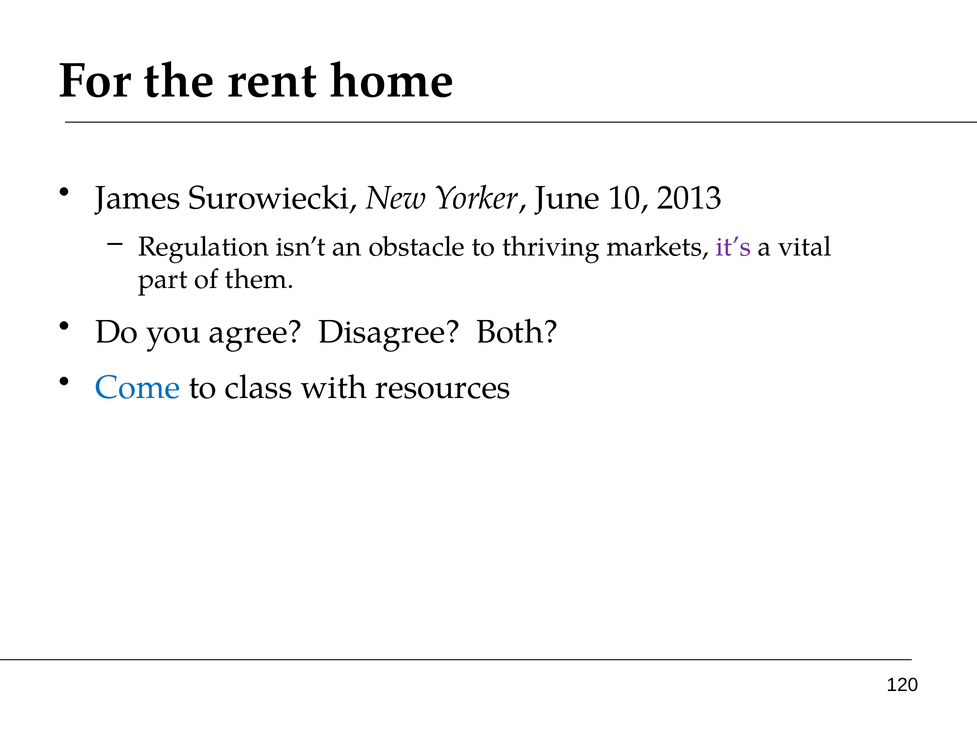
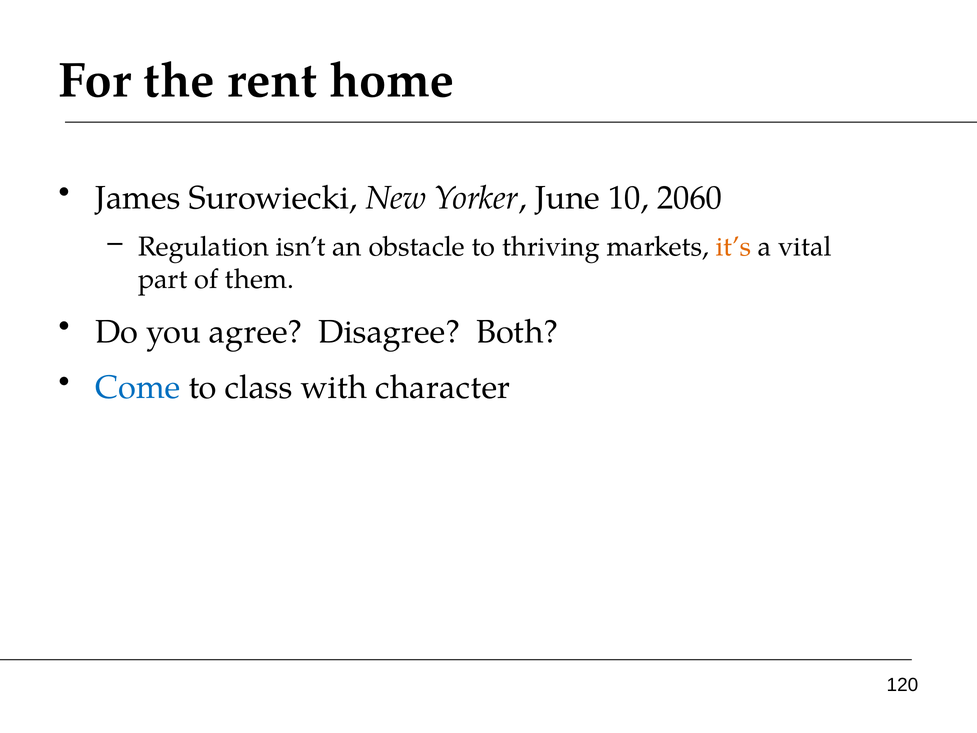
2013: 2013 -> 2060
it’s colour: purple -> orange
resources: resources -> character
